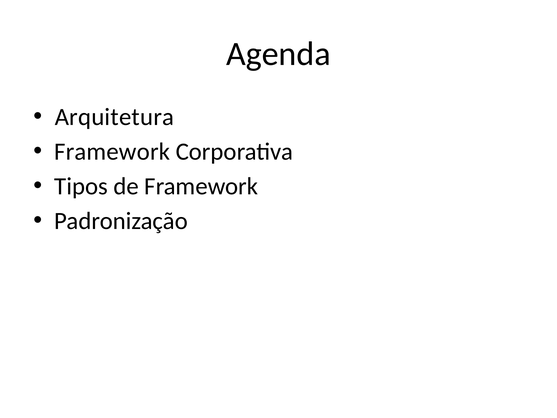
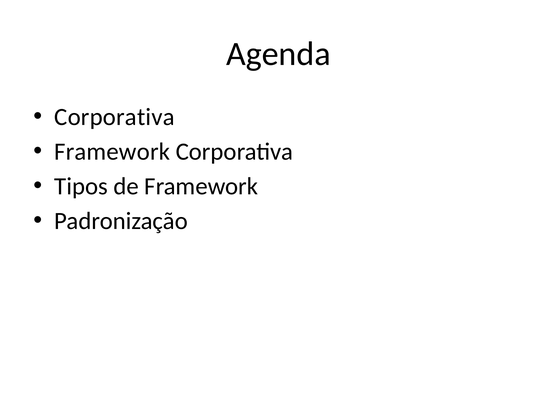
Arquitetura at (114, 117): Arquitetura -> Corporativa
